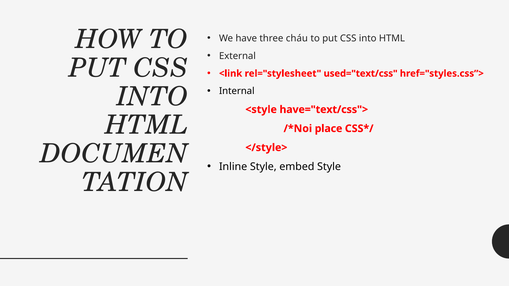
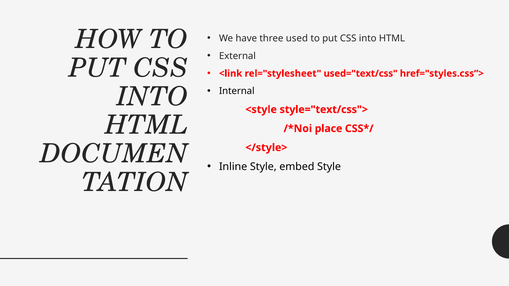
cháu: cháu -> used
have="text/css">: have="text/css"> -> style="text/css">
